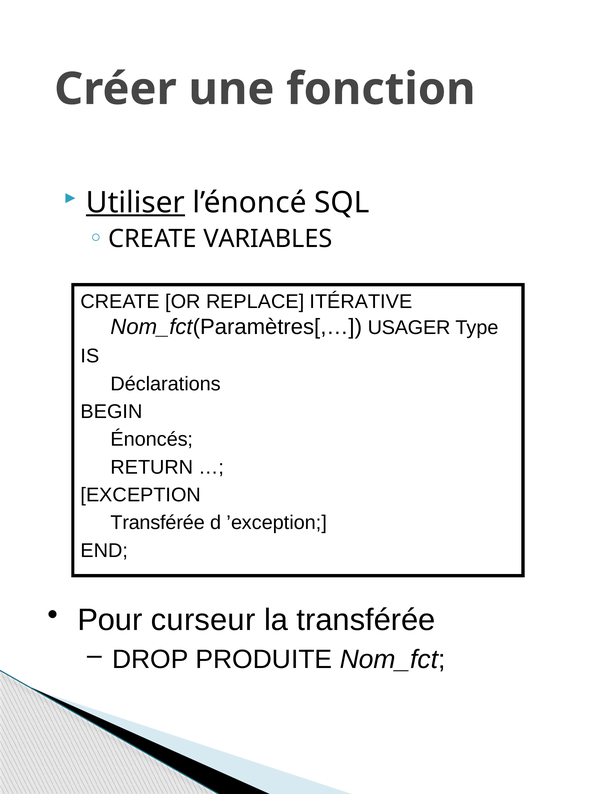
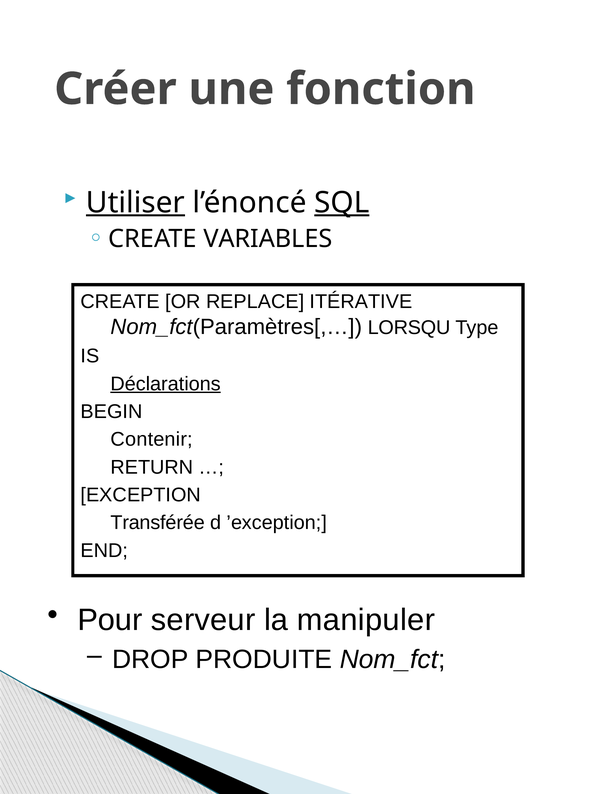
SQL underline: none -> present
USAGER: USAGER -> LORSQU
Déclarations underline: none -> present
Énoncés: Énoncés -> Contenir
curseur: curseur -> serveur
la transférée: transférée -> manipuler
